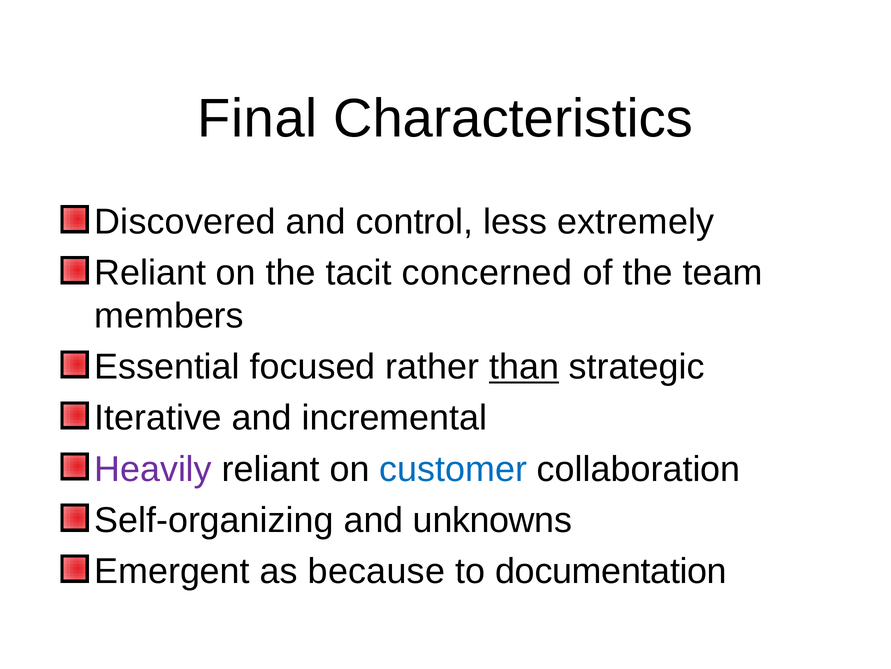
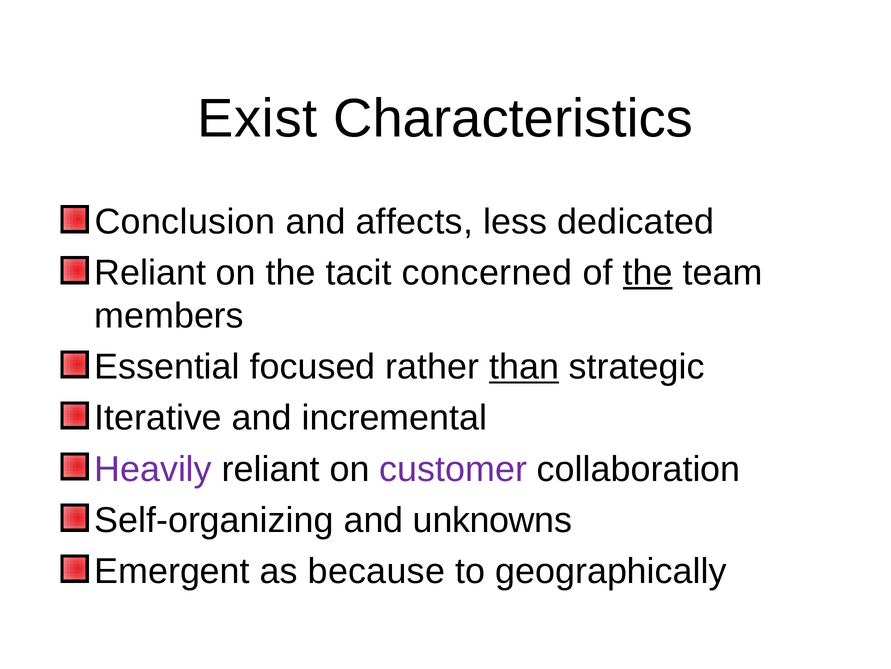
Final: Final -> Exist
Discovered: Discovered -> Conclusion
control: control -> affects
extremely: extremely -> dedicated
the at (648, 273) underline: none -> present
customer colour: blue -> purple
documentation: documentation -> geographically
